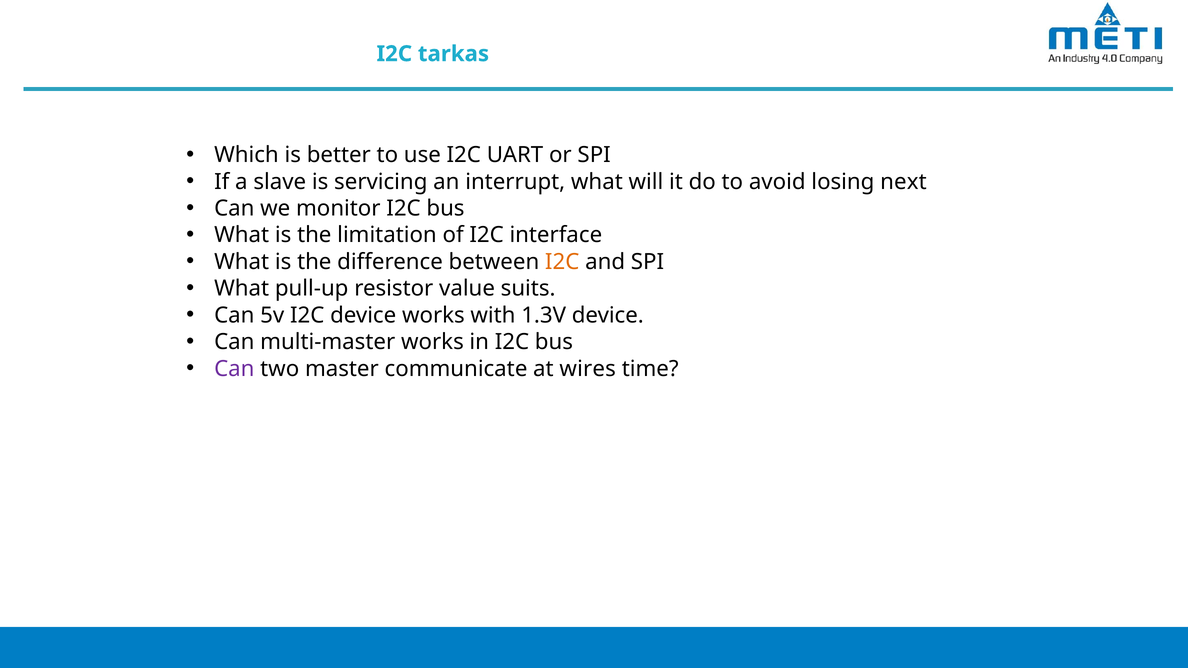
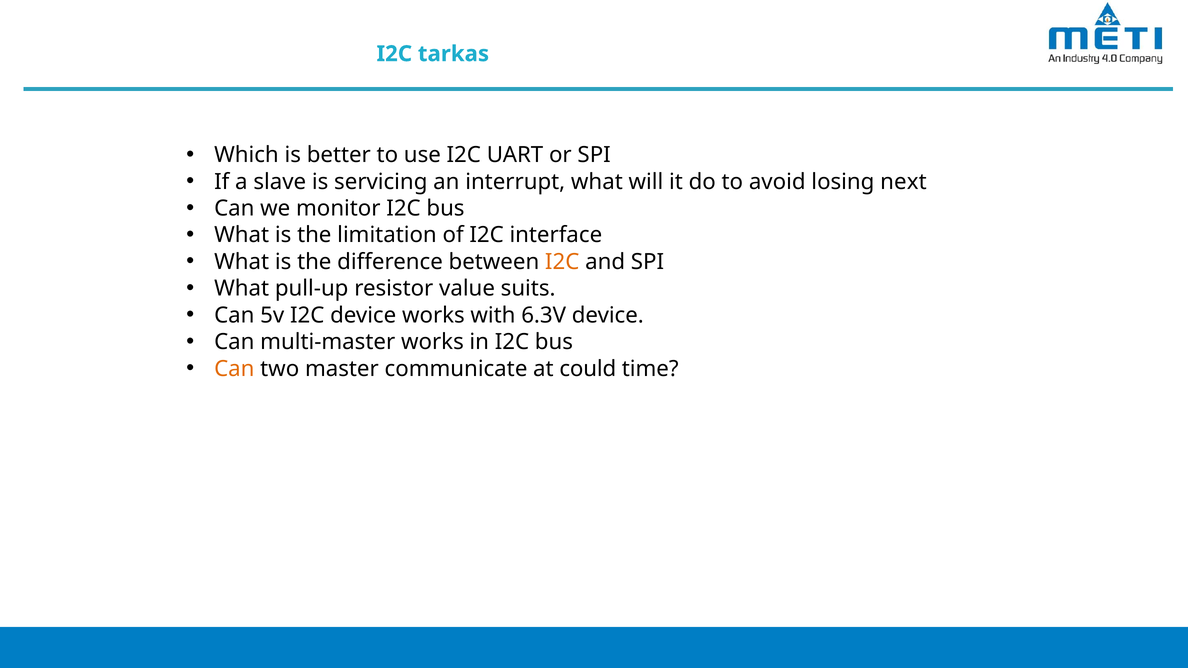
1.3V: 1.3V -> 6.3V
Can at (234, 369) colour: purple -> orange
wires: wires -> could
